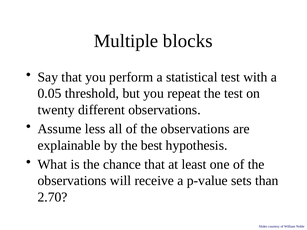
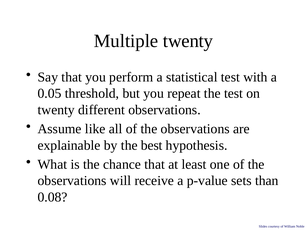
Multiple blocks: blocks -> twenty
less: less -> like
2.70: 2.70 -> 0.08
